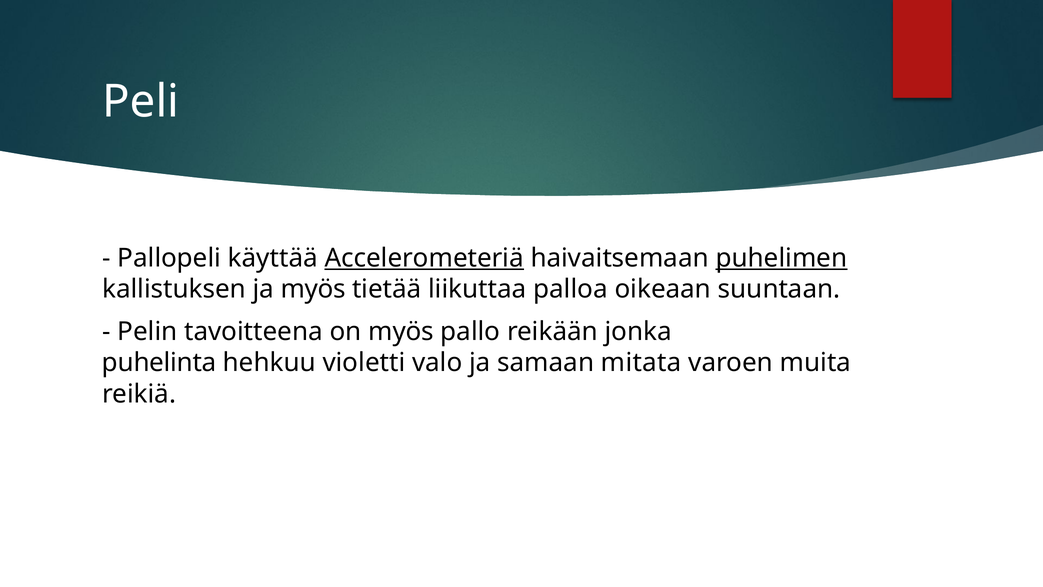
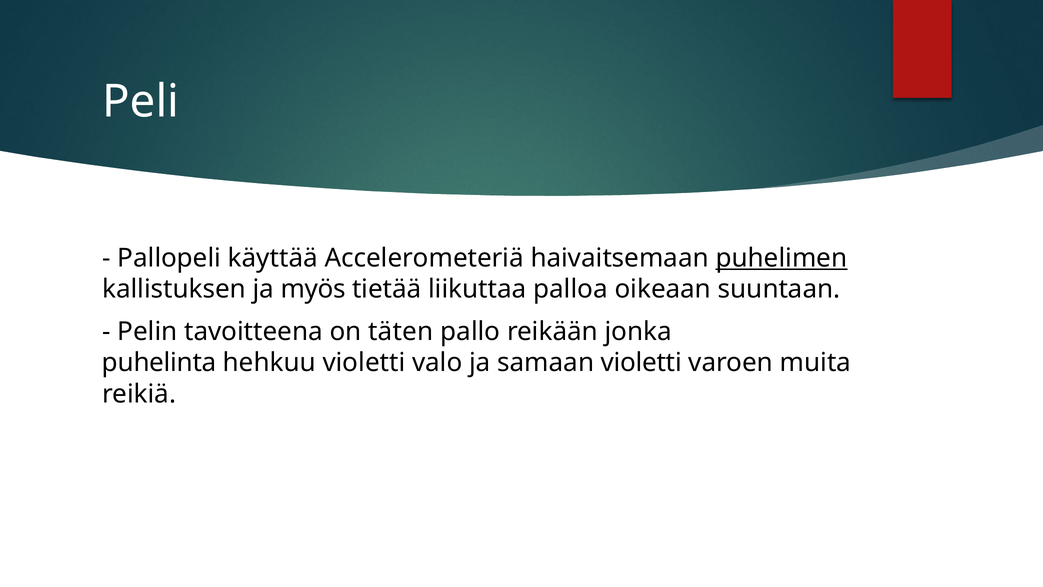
Accelerometeriä underline: present -> none
on myös: myös -> täten
samaan mitata: mitata -> violetti
